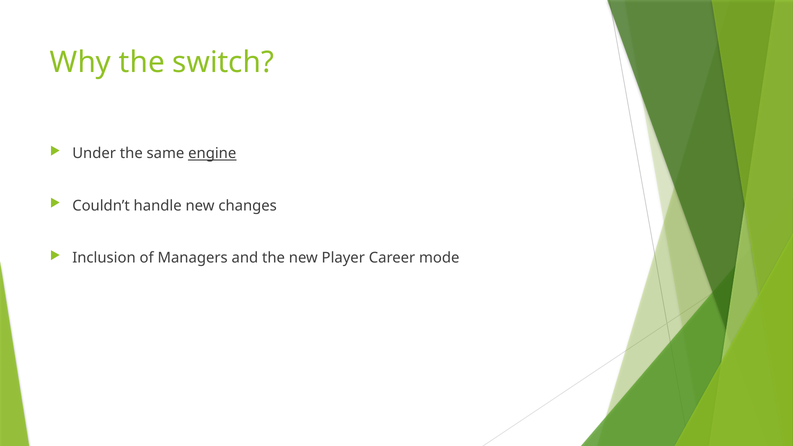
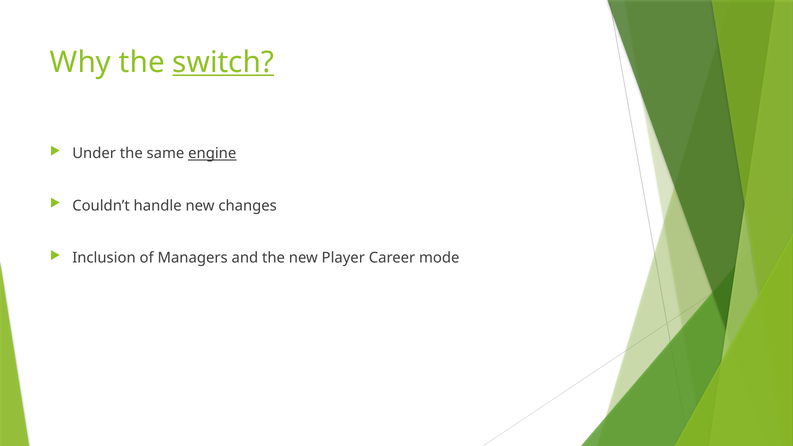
switch underline: none -> present
